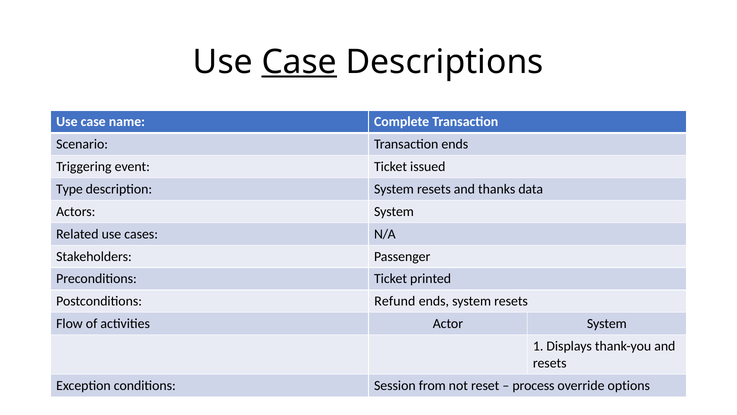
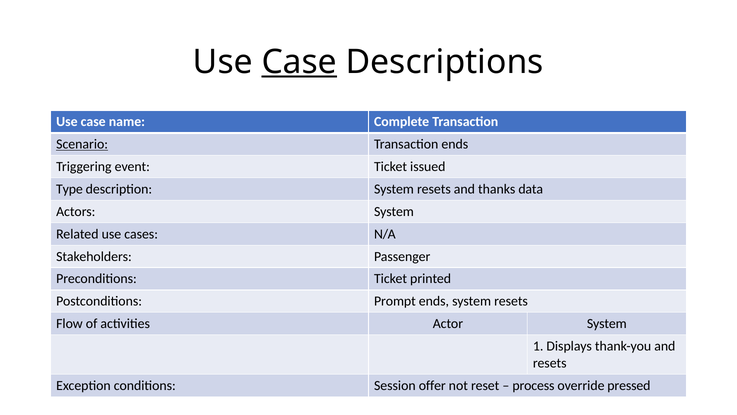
Scenario underline: none -> present
Refund: Refund -> Prompt
from: from -> offer
options: options -> pressed
